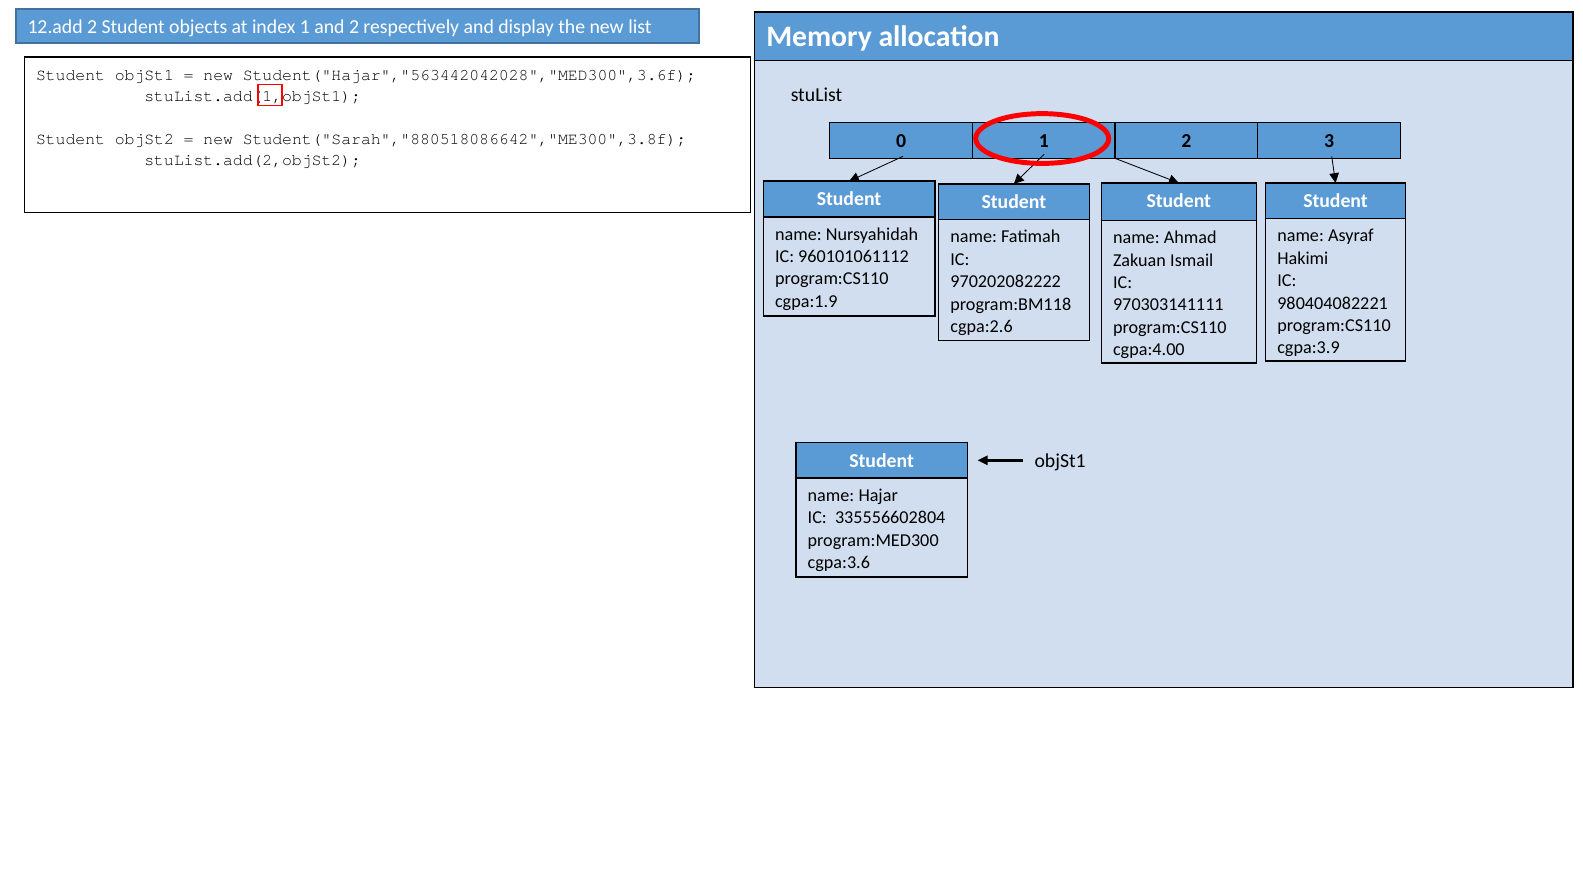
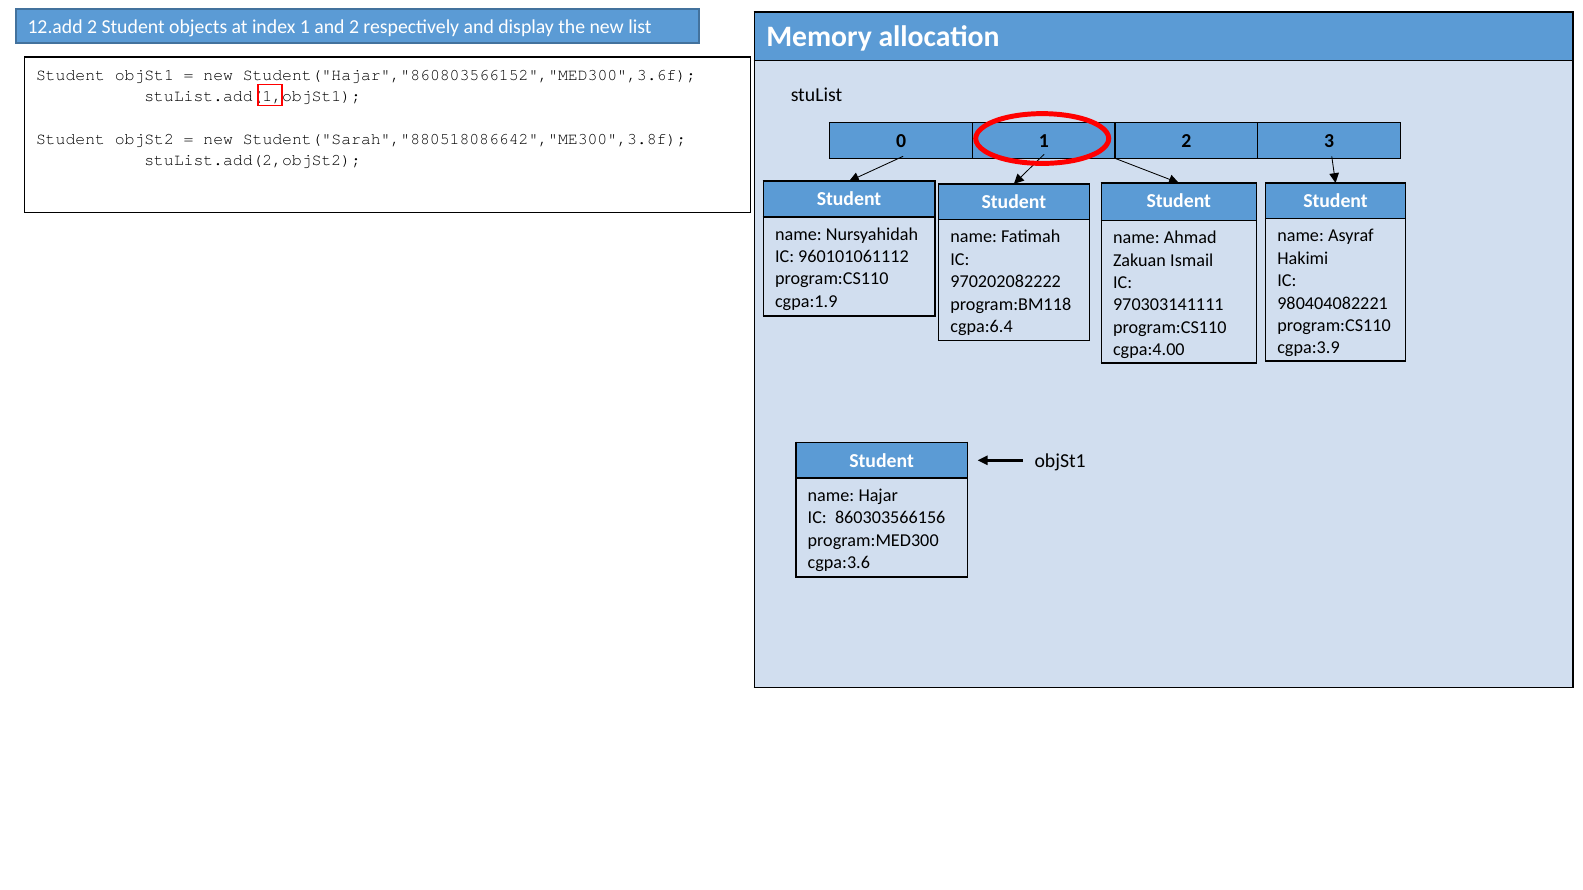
Student("Hajar","563442042028","MED300",3.6f: Student("Hajar","563442042028","MED300",3.6f -> Student("Hajar","860803566152","MED300",3.6f
cgpa:2.6: cgpa:2.6 -> cgpa:6.4
335556602804: 335556602804 -> 860303566156
